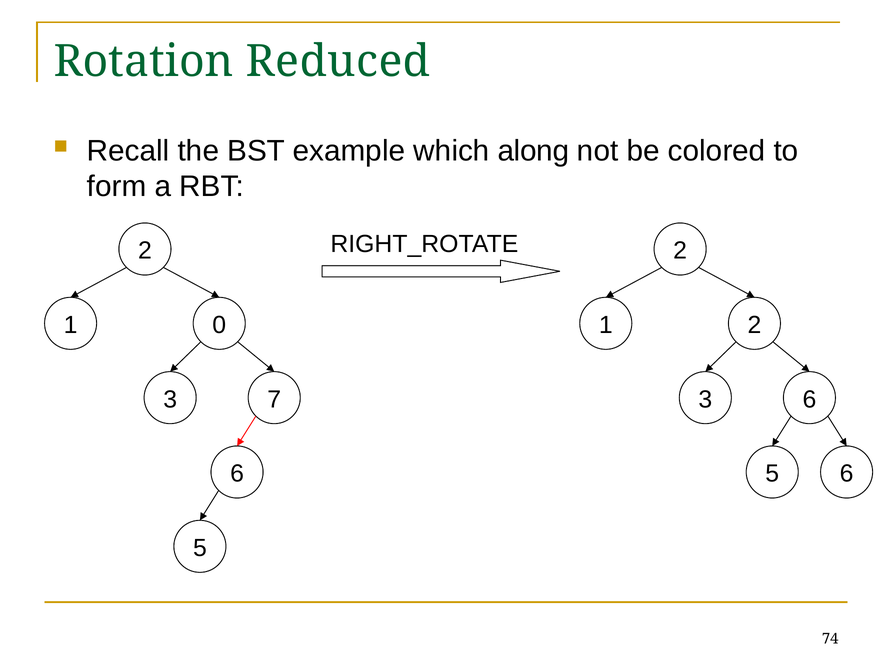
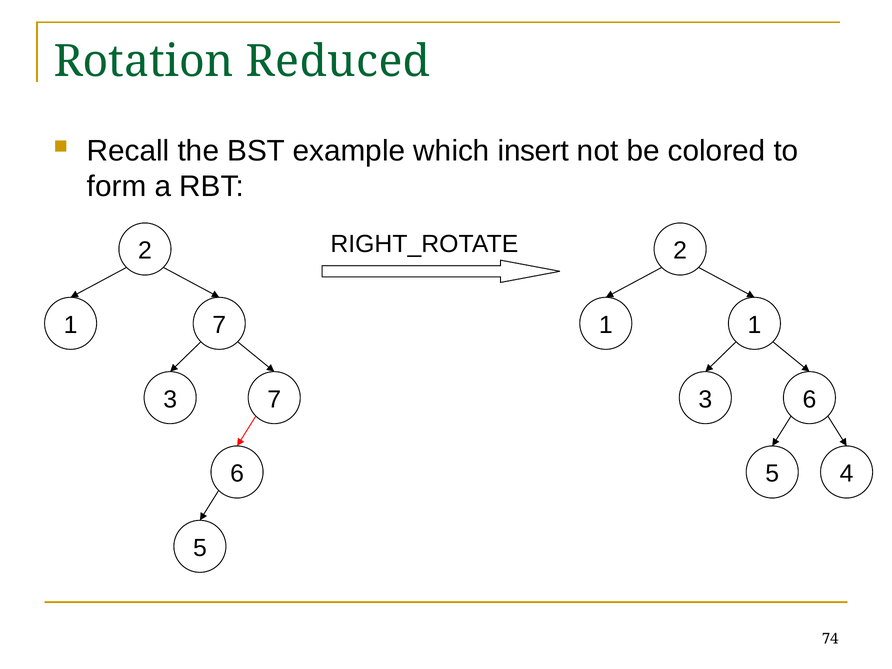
along: along -> insert
1 0: 0 -> 7
1 2: 2 -> 1
5 6: 6 -> 4
